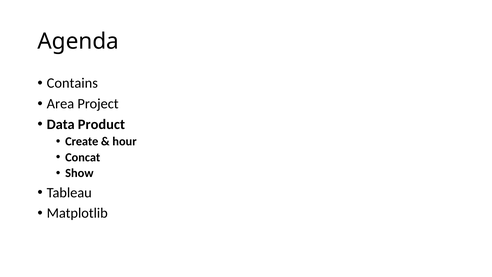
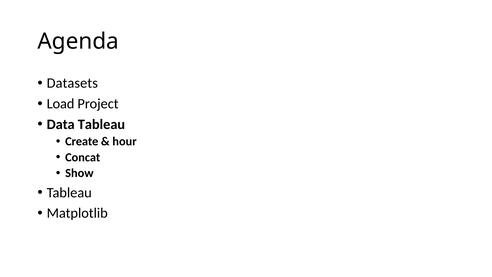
Contains: Contains -> Datasets
Area: Area -> Load
Data Product: Product -> Tableau
